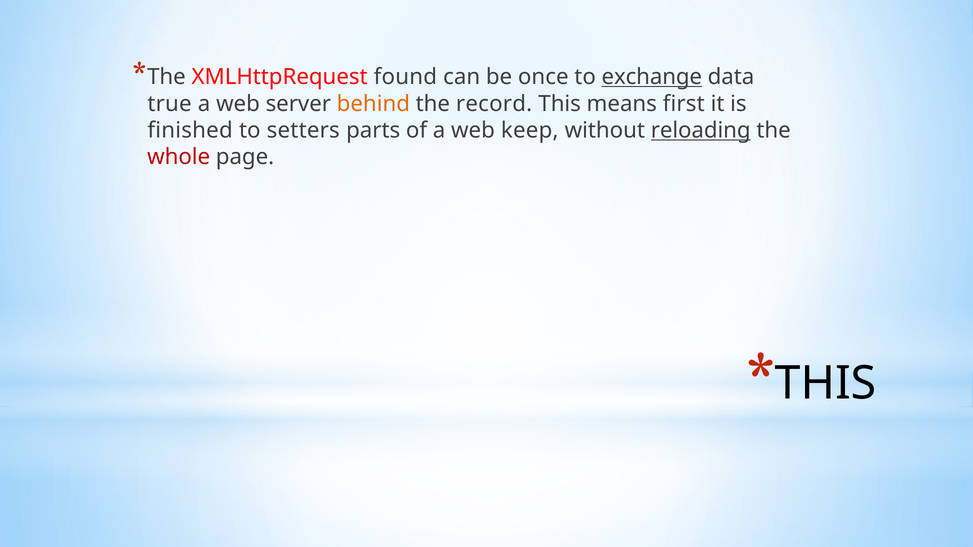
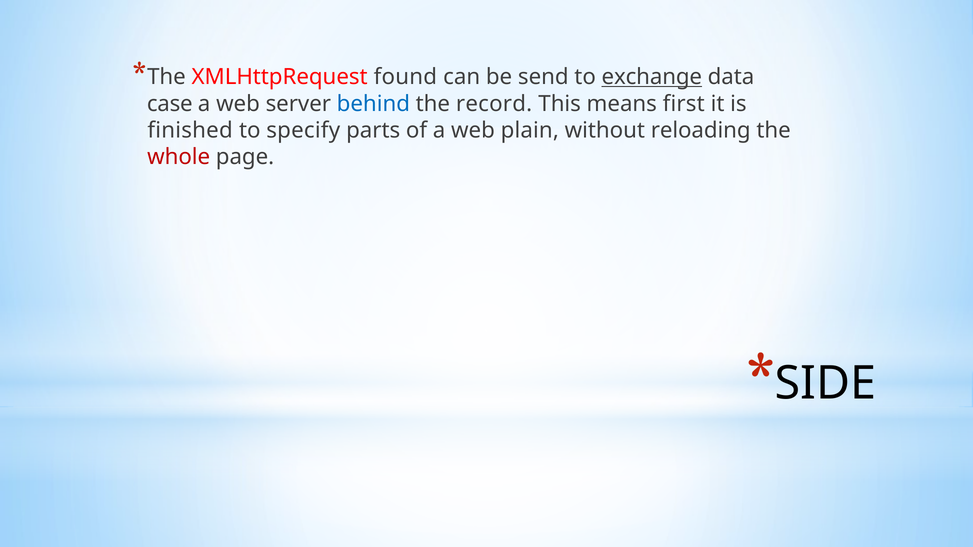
once: once -> send
true: true -> case
behind colour: orange -> blue
setters: setters -> specify
keep: keep -> plain
reloading underline: present -> none
THIS at (826, 384): THIS -> SIDE
